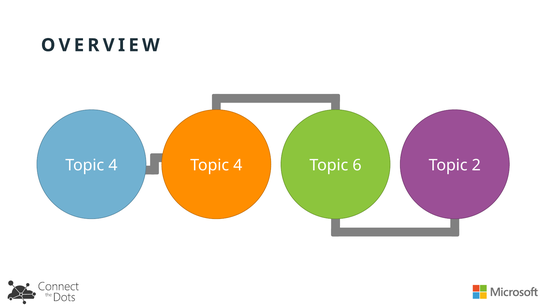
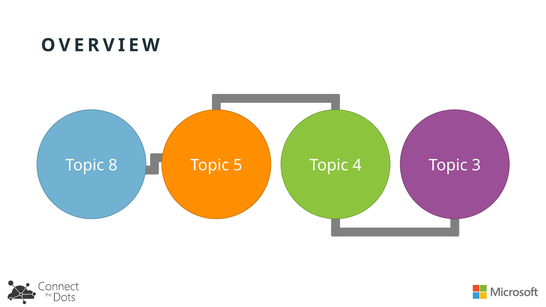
4 at (113, 165): 4 -> 8
4 at (238, 165): 4 -> 5
6: 6 -> 4
2: 2 -> 3
